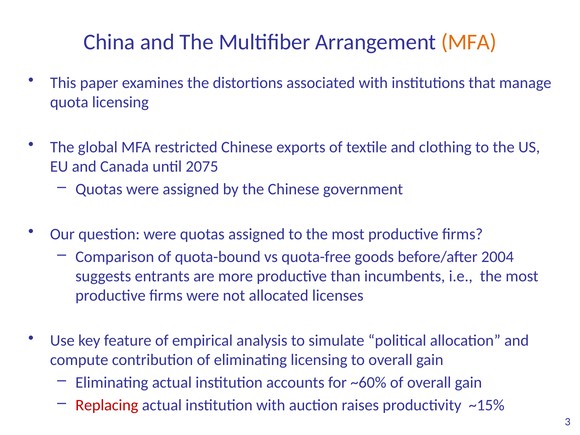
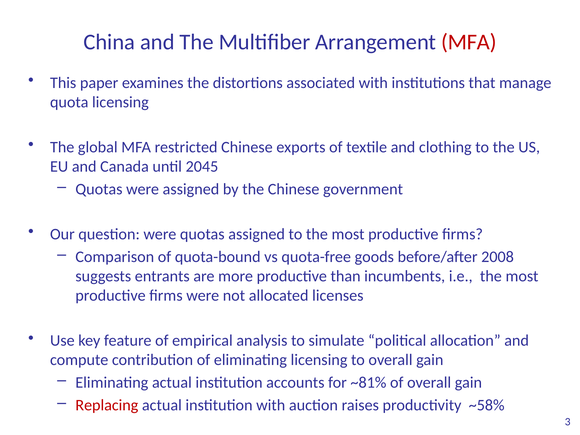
MFA at (469, 42) colour: orange -> red
2075: 2075 -> 2045
2004: 2004 -> 2008
~60%: ~60% -> ~81%
~15%: ~15% -> ~58%
